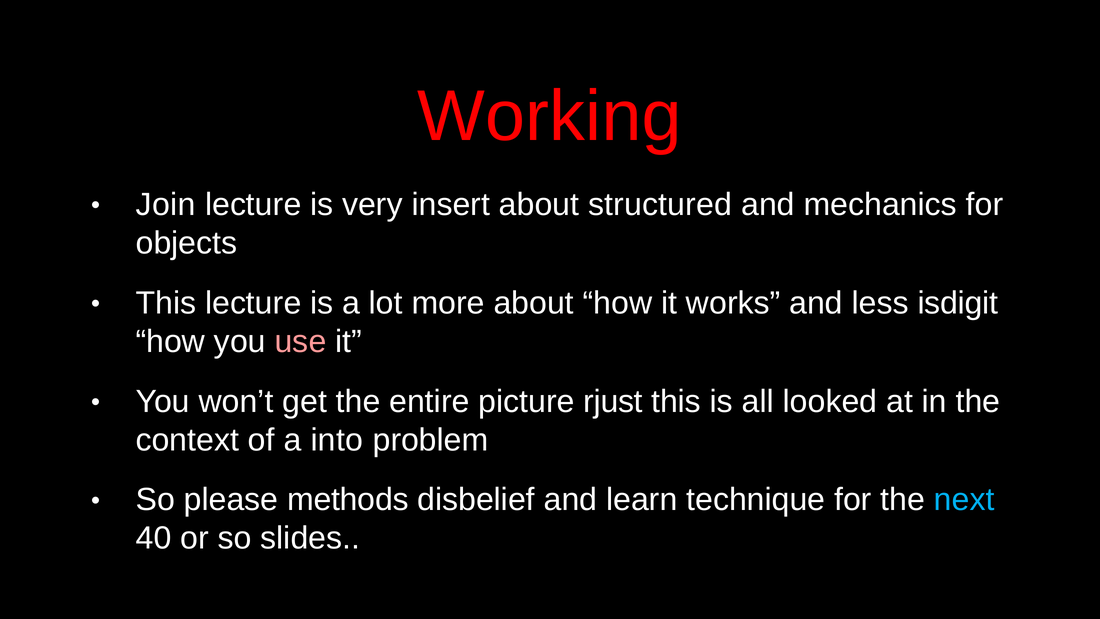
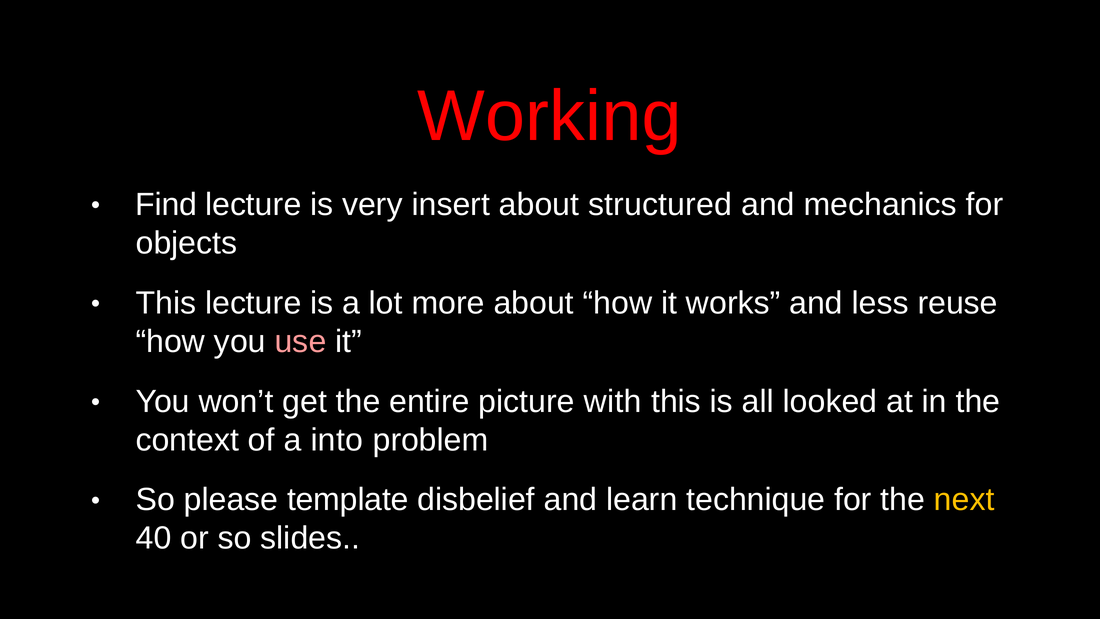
Join: Join -> Find
isdigit: isdigit -> reuse
rjust: rjust -> with
methods: methods -> template
next colour: light blue -> yellow
